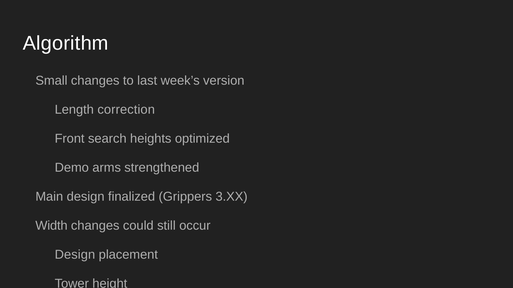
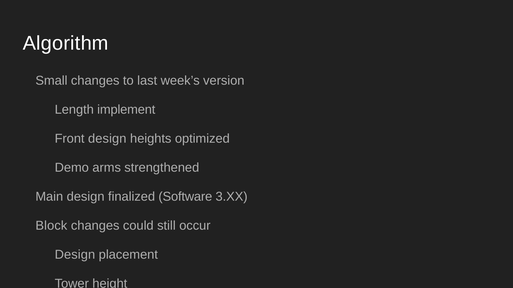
correction: correction -> implement
Front search: search -> design
finalized Grippers: Grippers -> Software
Width at (52, 226): Width -> Block
